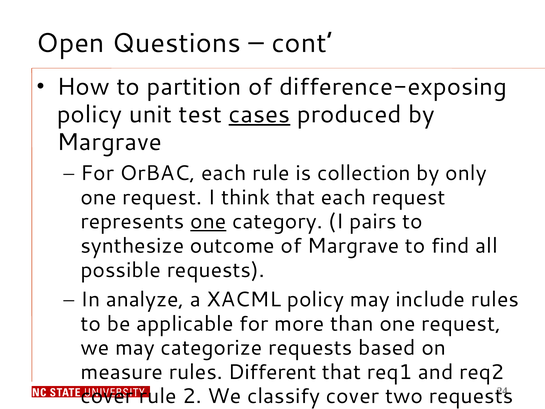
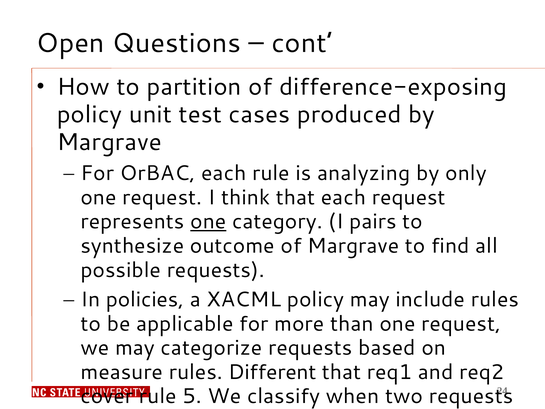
cases underline: present -> none
collection: collection -> analyzing
analyze: analyze -> policies
2: 2 -> 5
classify cover: cover -> when
